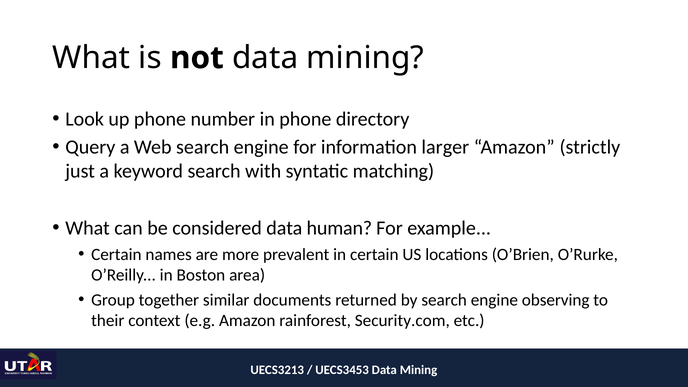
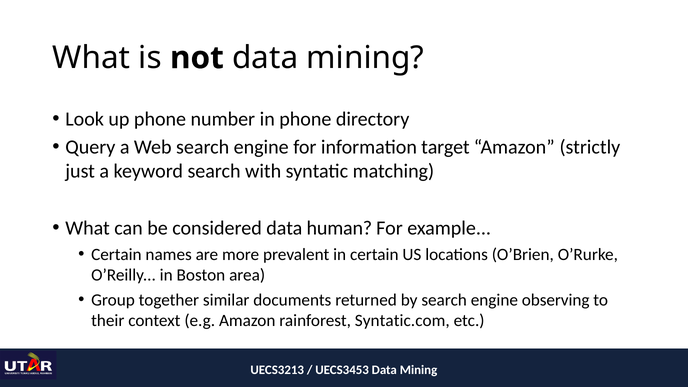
larger: larger -> target
Security.com: Security.com -> Syntatic.com
